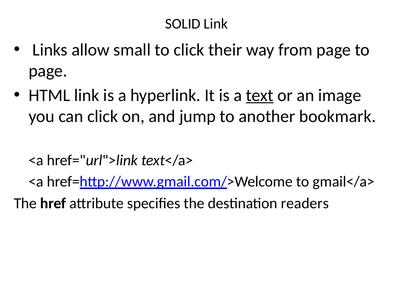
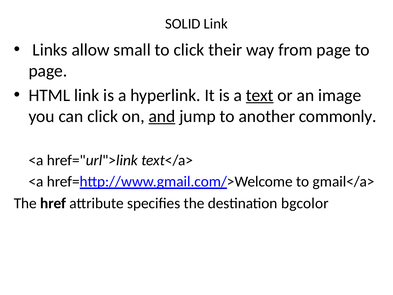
and underline: none -> present
bookmark: bookmark -> commonly
readers: readers -> bgcolor
